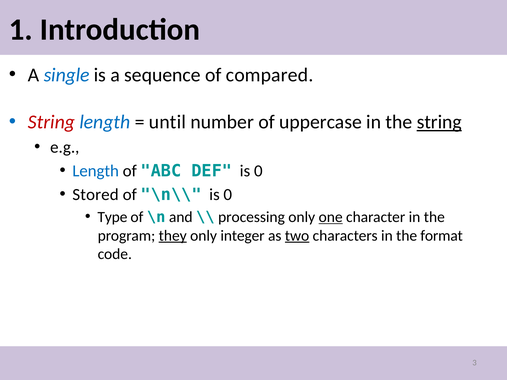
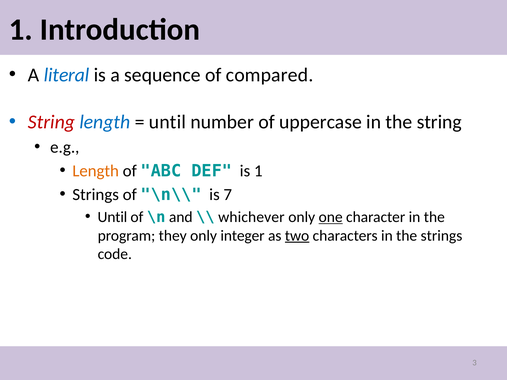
single: single -> literal
string at (439, 122) underline: present -> none
Length at (96, 171) colour: blue -> orange
DEF is 0: 0 -> 1
Stored at (96, 195): Stored -> Strings
\n\\ is 0: 0 -> 7
Type at (112, 217): Type -> Until
processing: processing -> whichever
they underline: present -> none
the format: format -> strings
